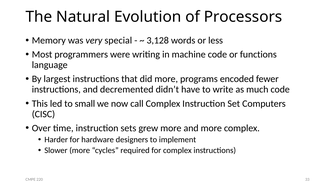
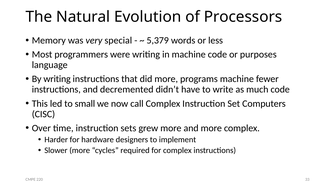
3,128: 3,128 -> 5,379
functions: functions -> purposes
By largest: largest -> writing
programs encoded: encoded -> machine
